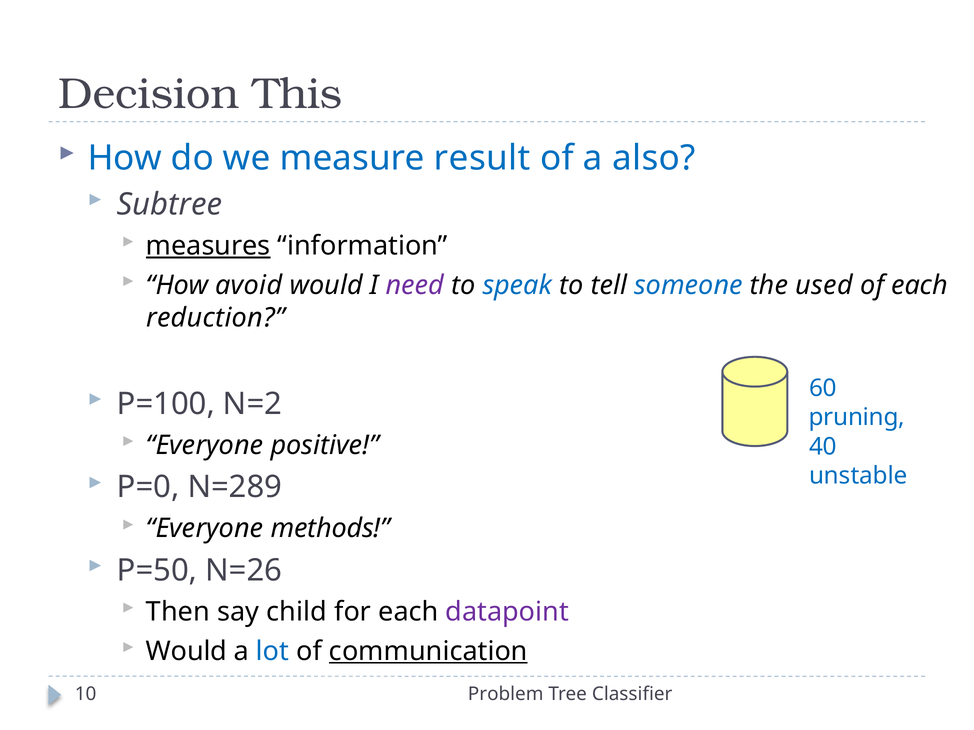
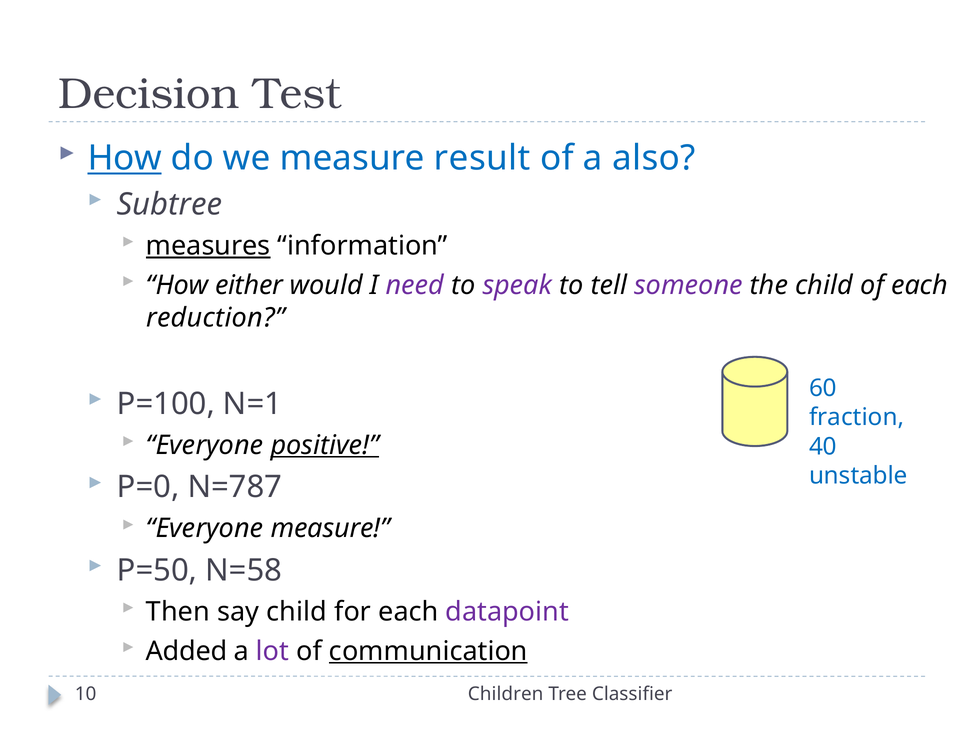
This: This -> Test
How at (125, 158) underline: none -> present
avoid: avoid -> either
speak colour: blue -> purple
someone colour: blue -> purple
the used: used -> child
N=2: N=2 -> N=1
pruning: pruning -> fraction
positive underline: none -> present
N=289: N=289 -> N=787
Everyone methods: methods -> measure
N=26: N=26 -> N=58
Would at (186, 652): Would -> Added
lot colour: blue -> purple
Problem: Problem -> Children
